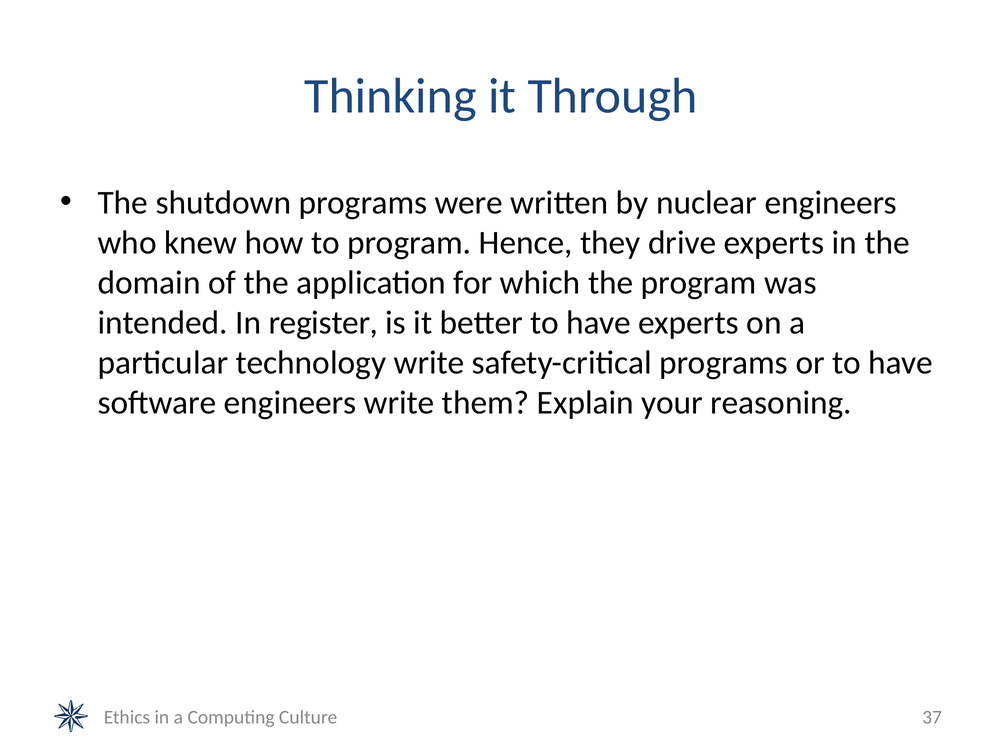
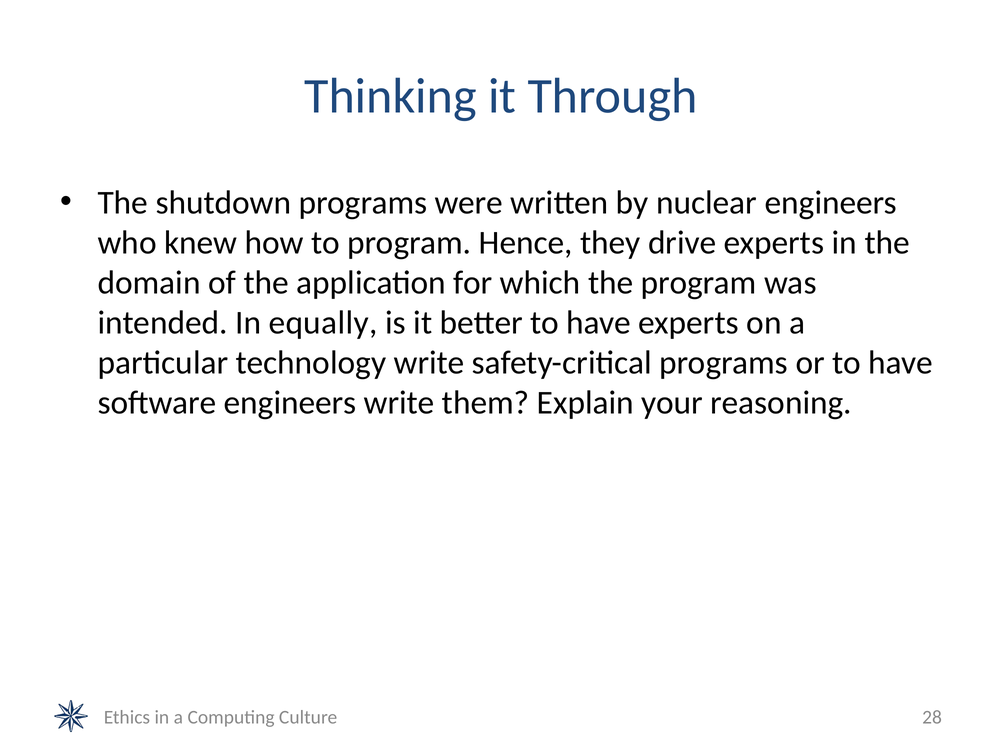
register: register -> equally
37: 37 -> 28
